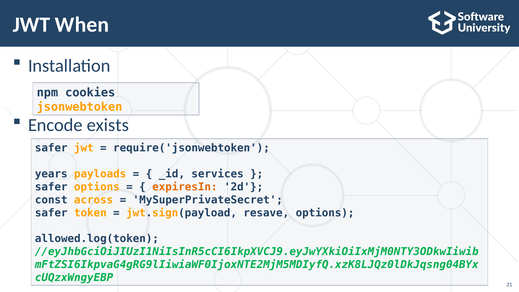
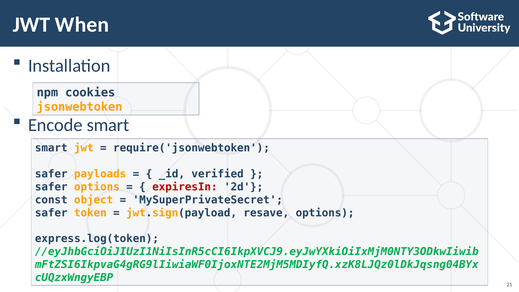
Encode exists: exists -> smart
safer at (51, 148): safer -> smart
years at (51, 174): years -> safer
services: services -> verified
expiresIn colour: orange -> red
across: across -> object
allowed.log(token: allowed.log(token -> express.log(token
